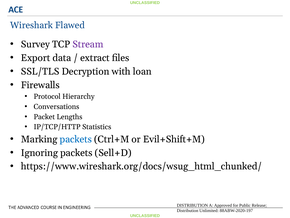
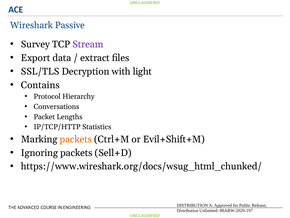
Flawed: Flawed -> Passive
loan: loan -> light
Firewalls: Firewalls -> Contains
packets at (76, 139) colour: blue -> orange
